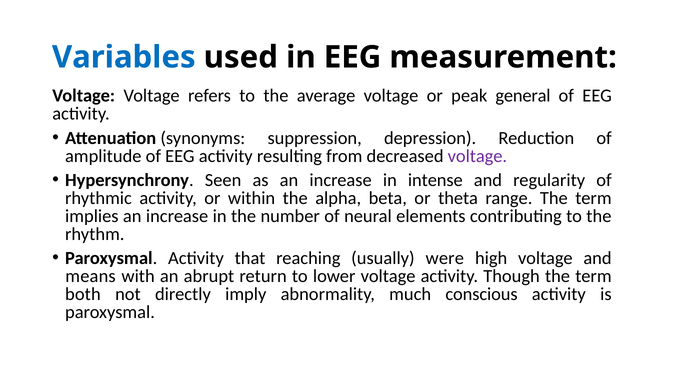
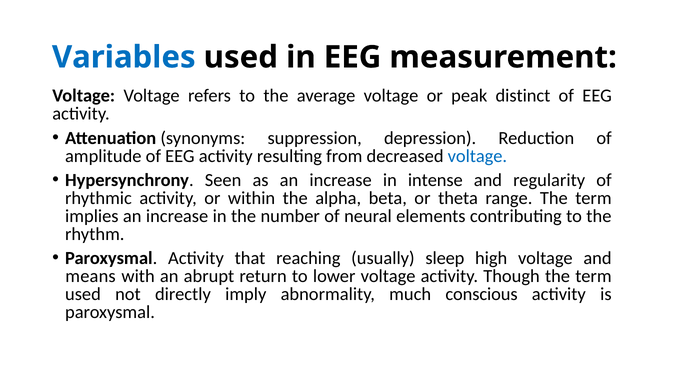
general: general -> distinct
voltage at (477, 156) colour: purple -> blue
were: were -> sleep
both at (83, 294): both -> used
